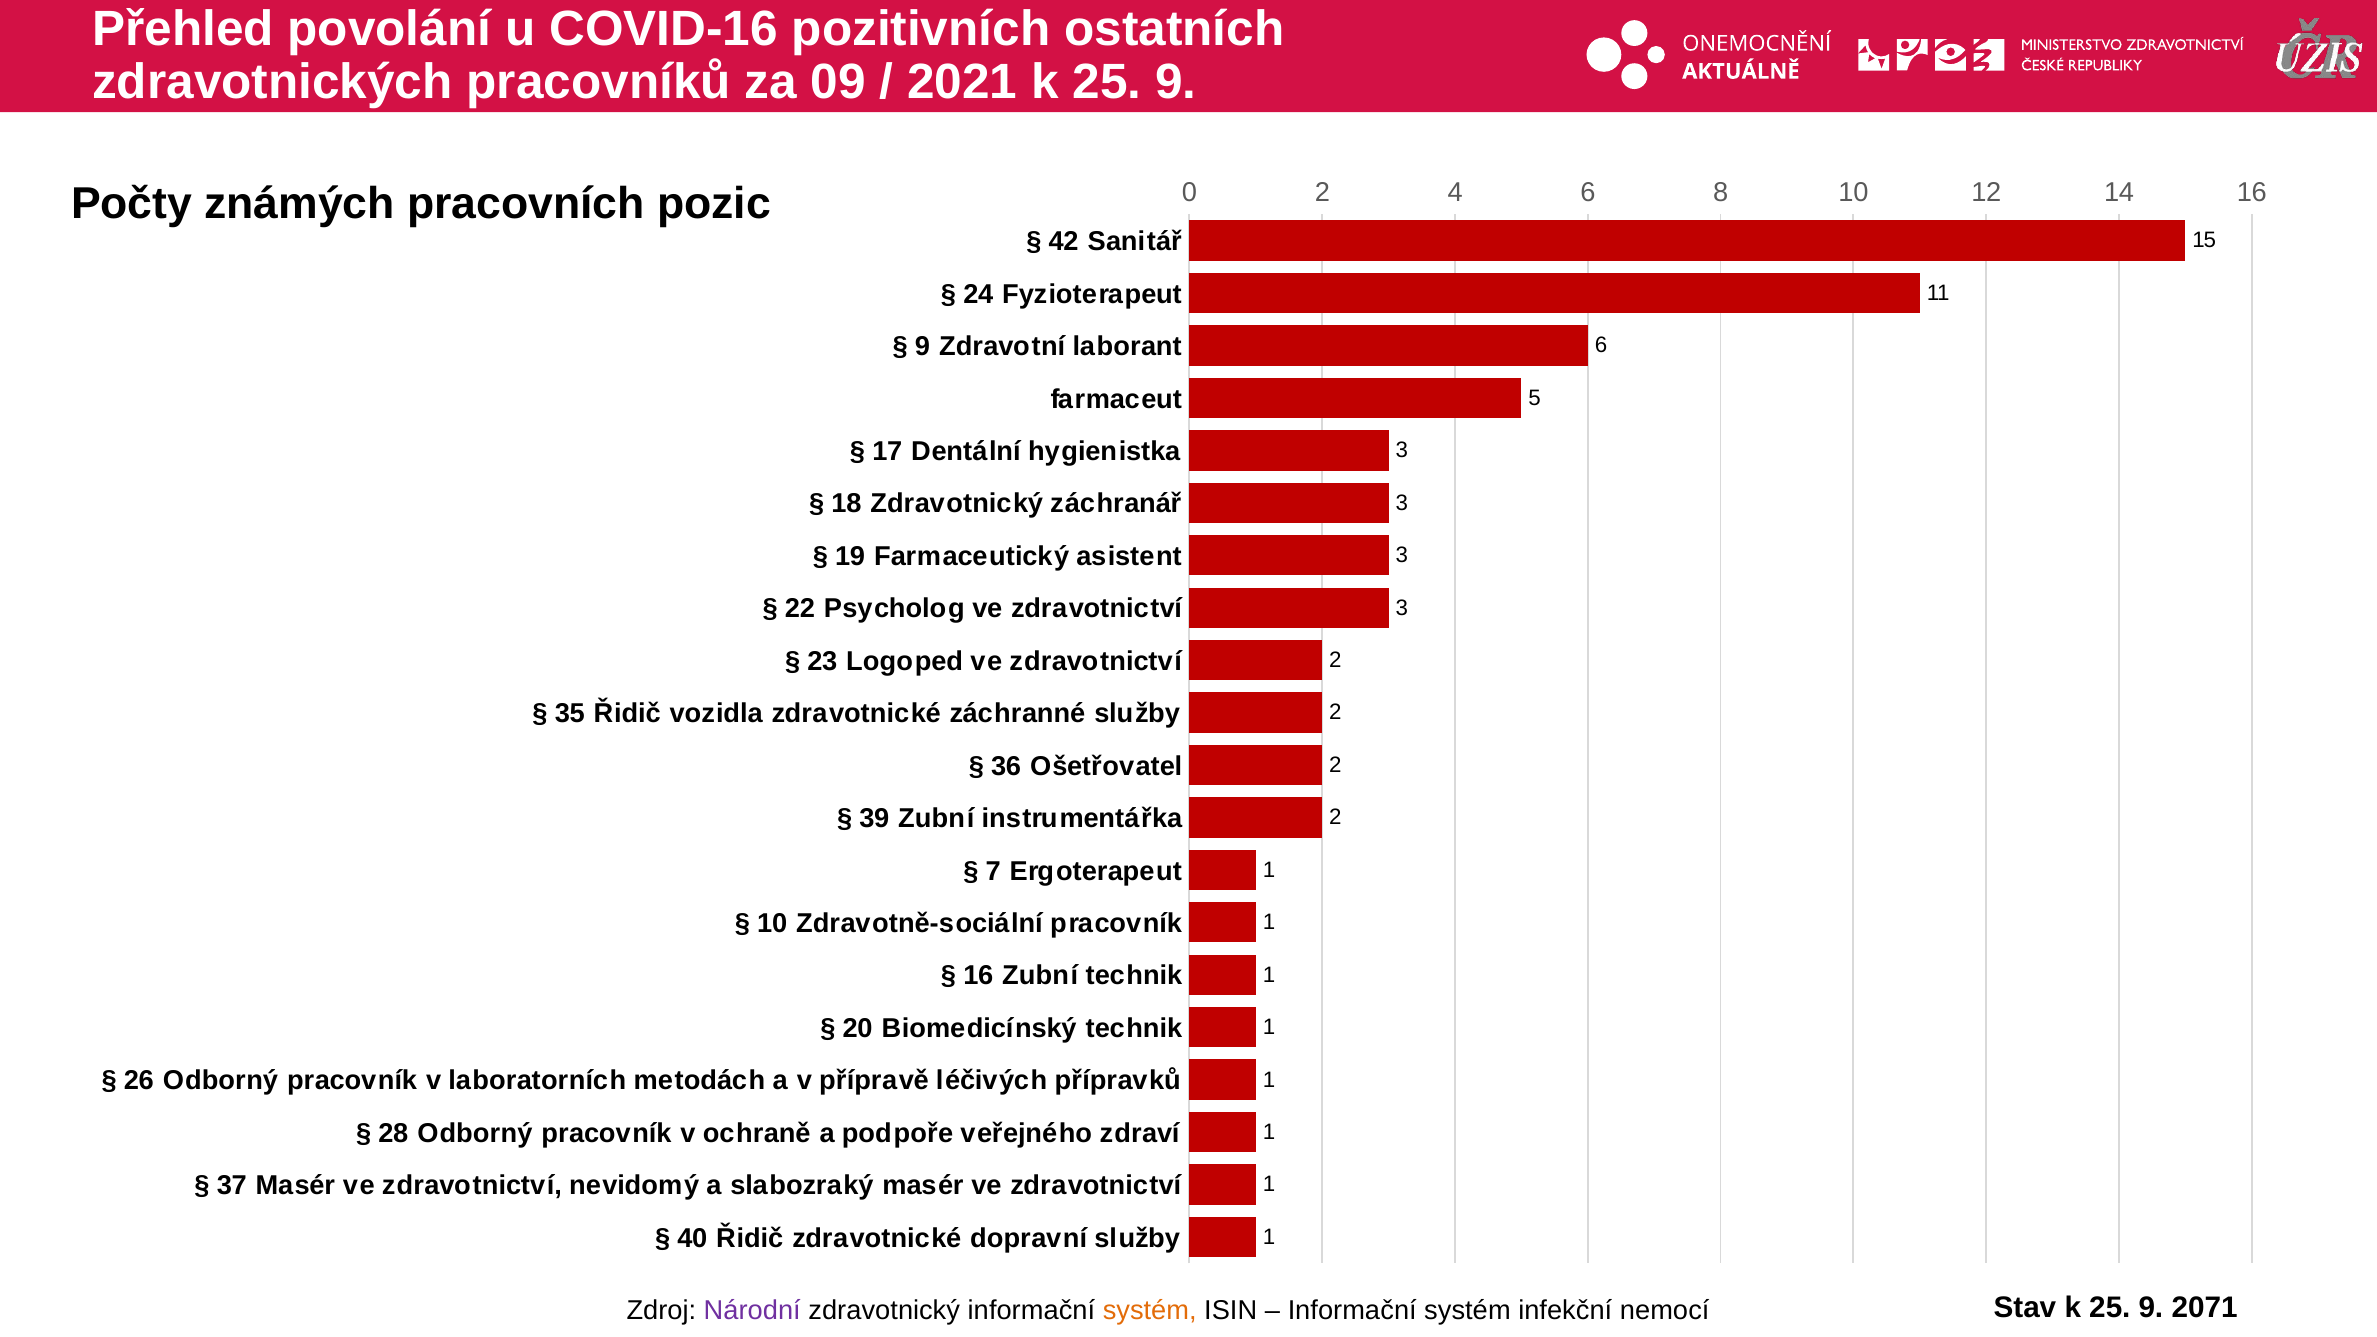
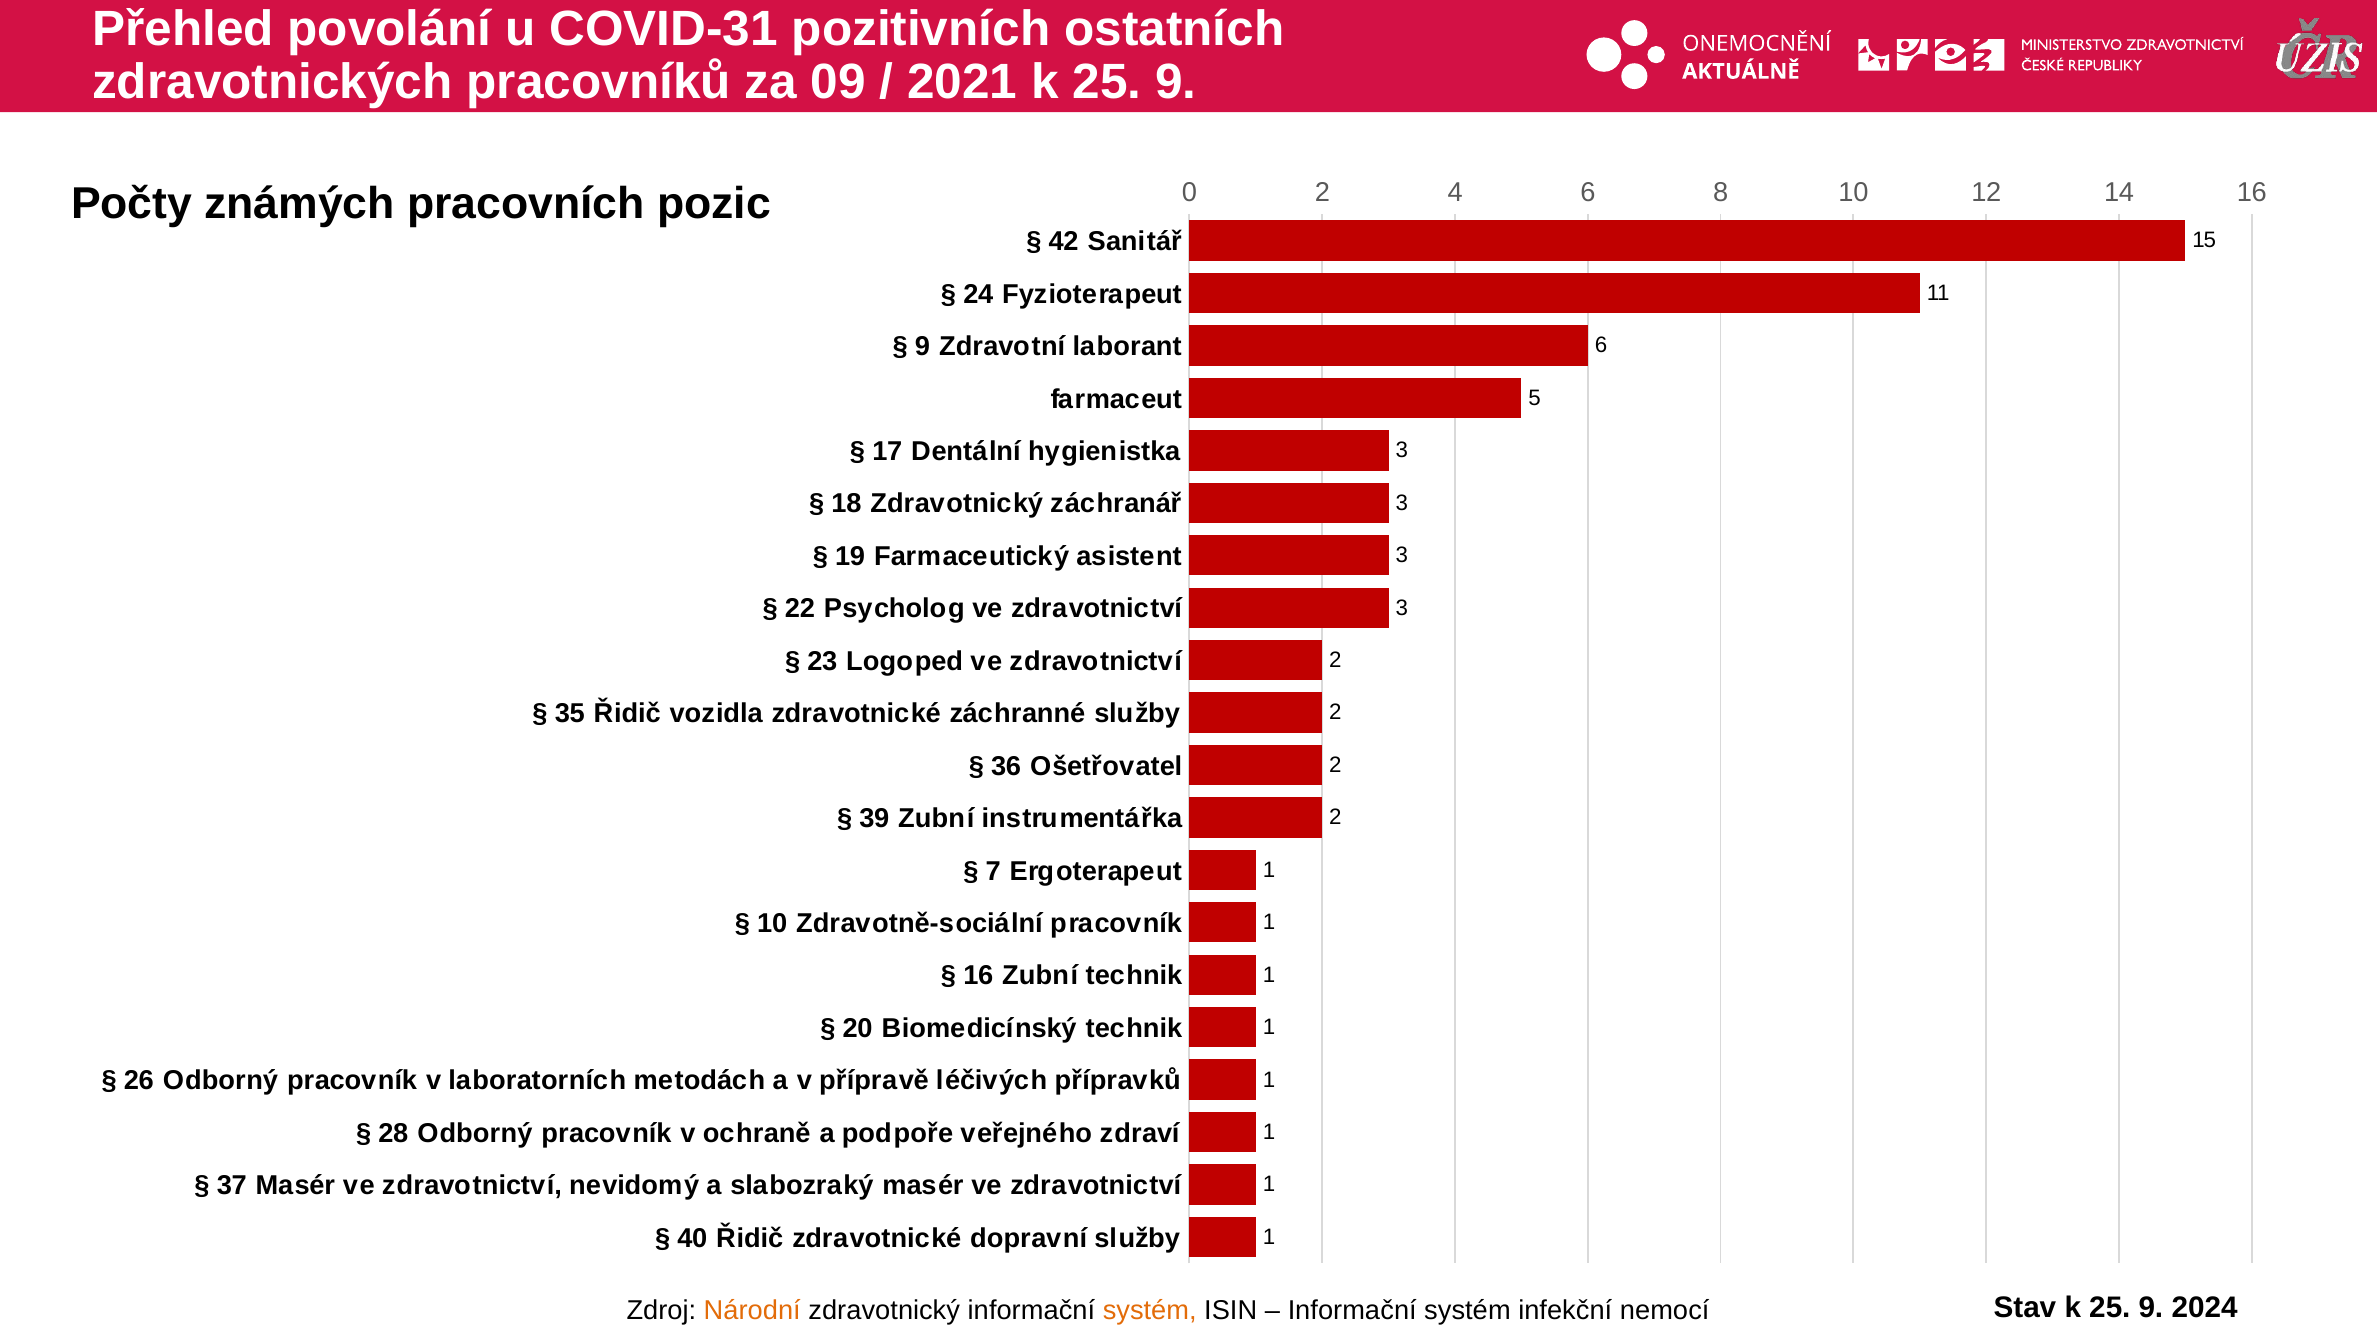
COVID-16: COVID-16 -> COVID-31
2071: 2071 -> 2024
Národní colour: purple -> orange
